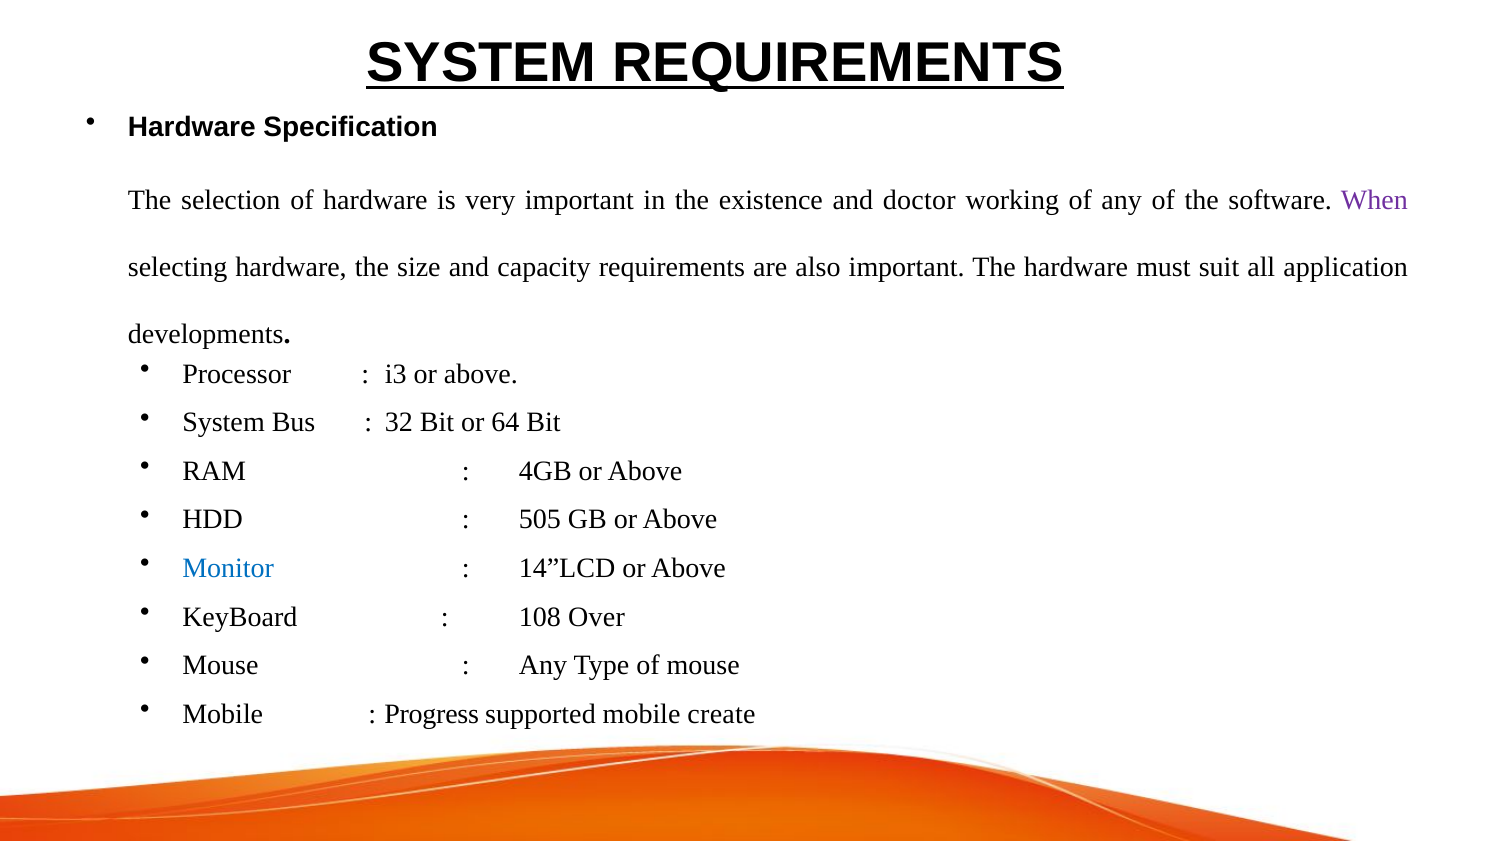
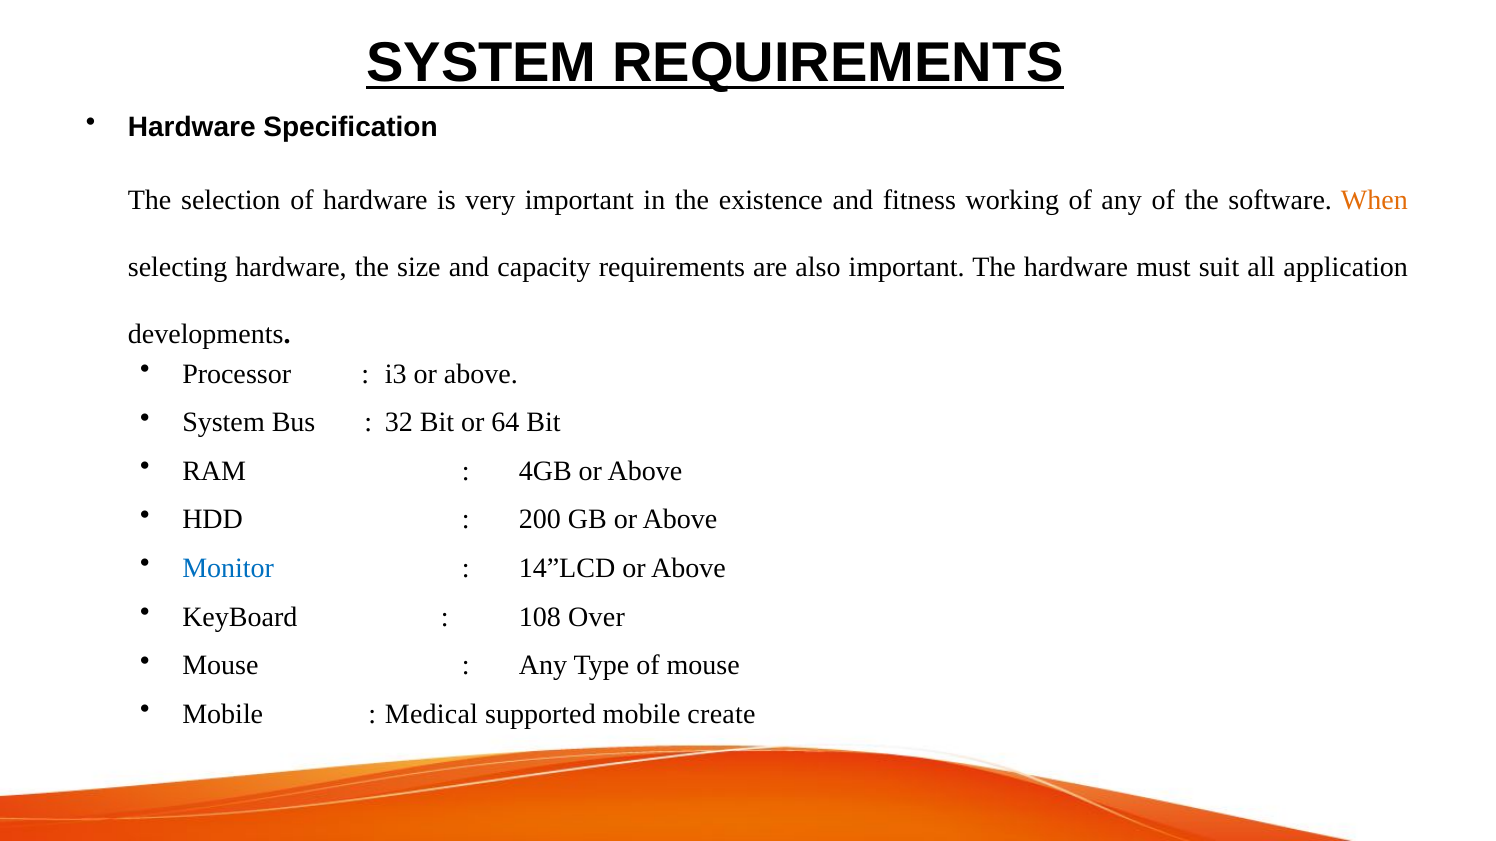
doctor: doctor -> fitness
When colour: purple -> orange
505: 505 -> 200
Progress: Progress -> Medical
